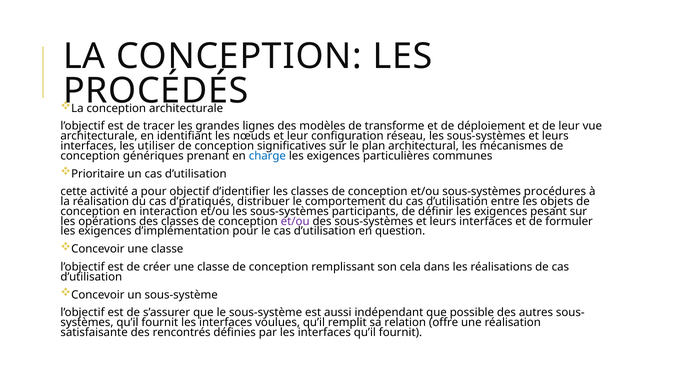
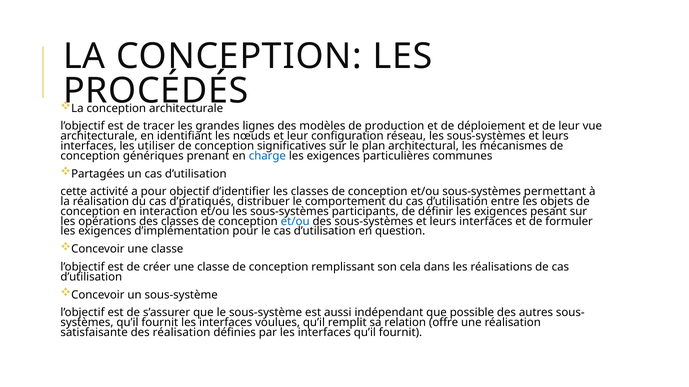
transforme: transforme -> production
Prioritaire: Prioritaire -> Partagées
procédures: procédures -> permettant
et/ou at (295, 222) colour: purple -> blue
des rencontrés: rencontrés -> réalisation
